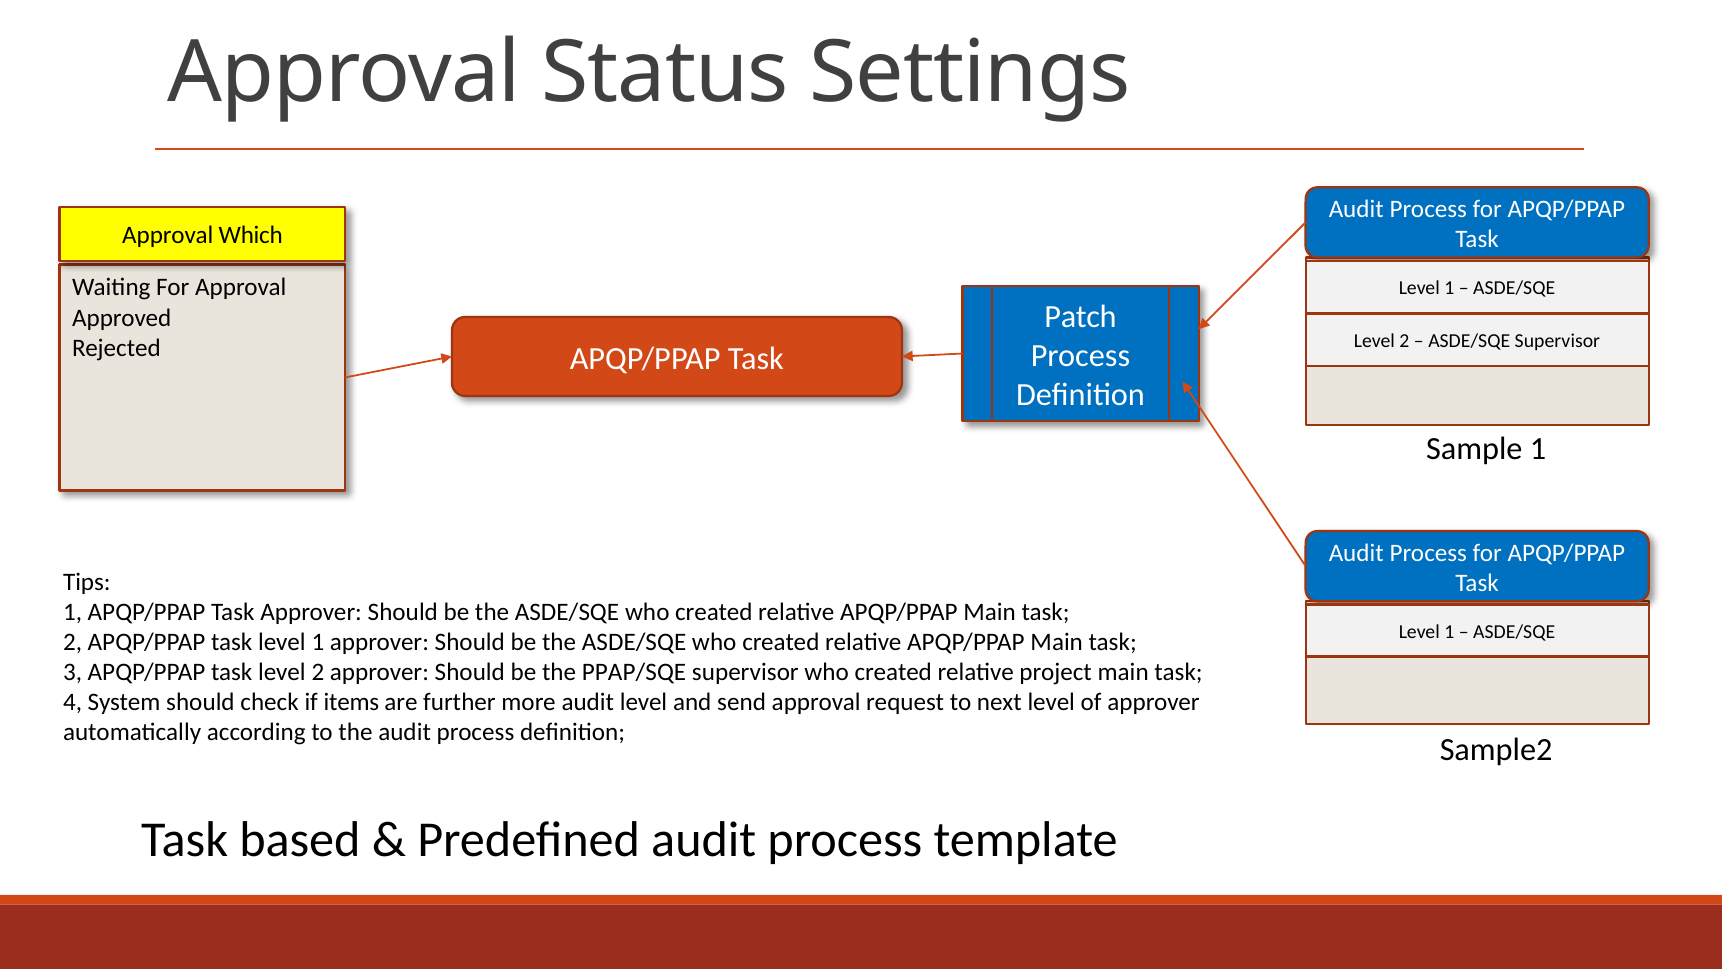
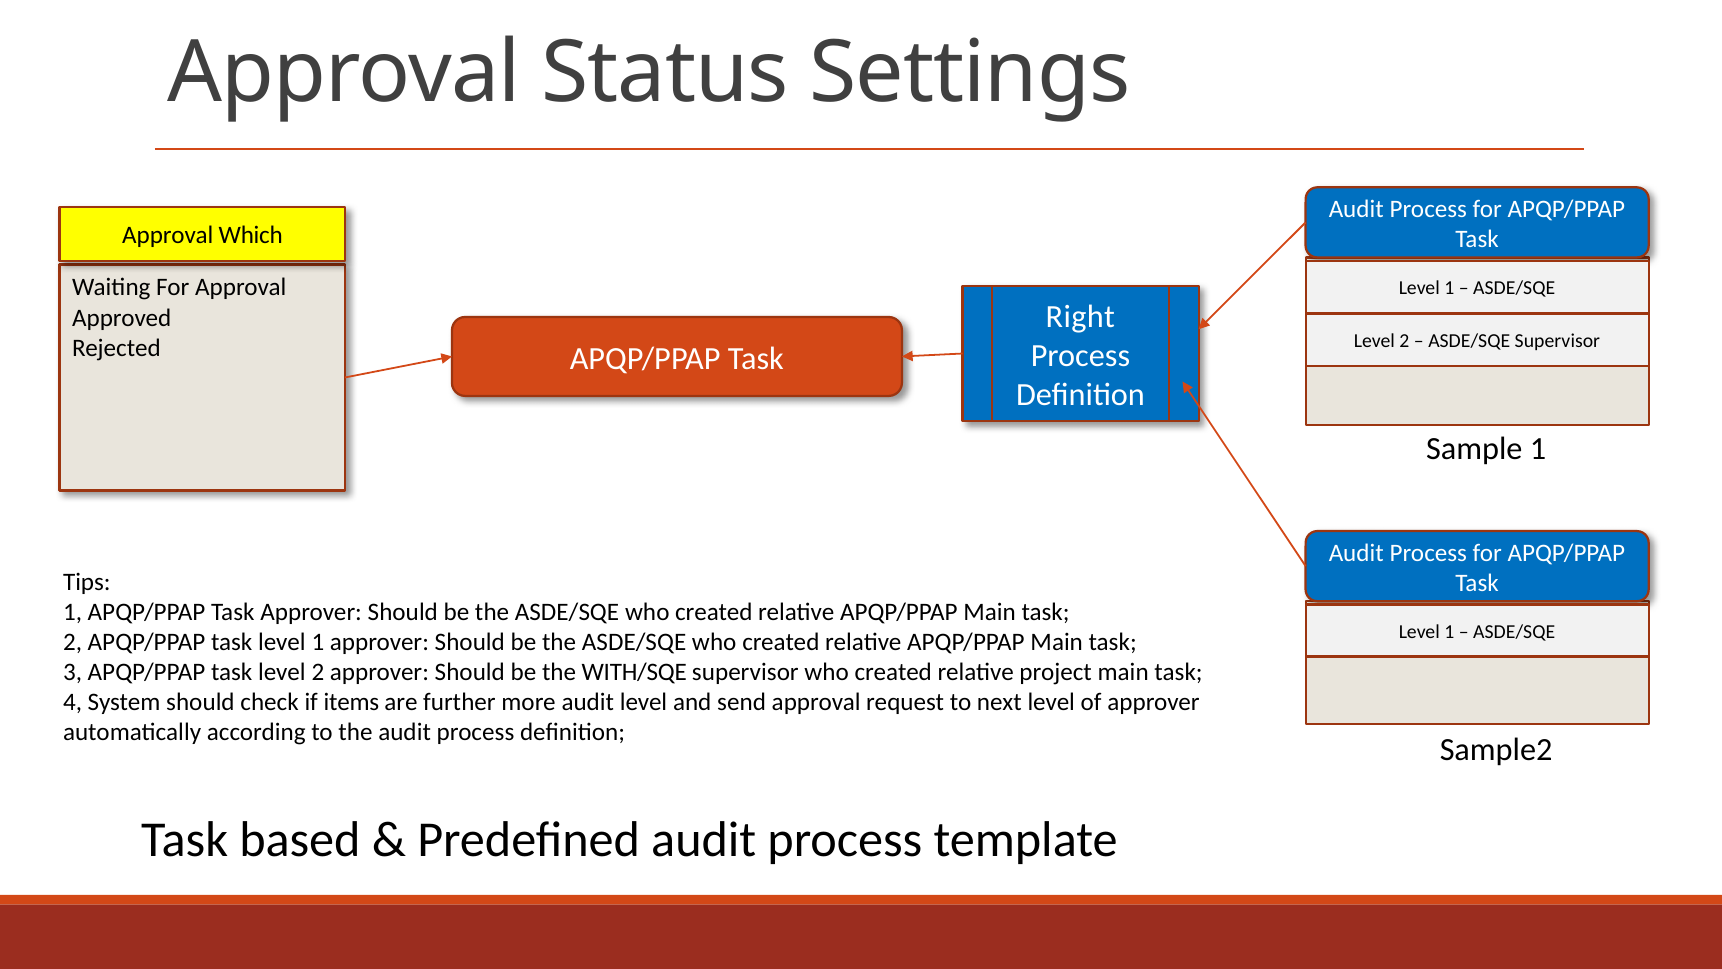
Patch: Patch -> Right
PPAP/SQE: PPAP/SQE -> WITH/SQE
